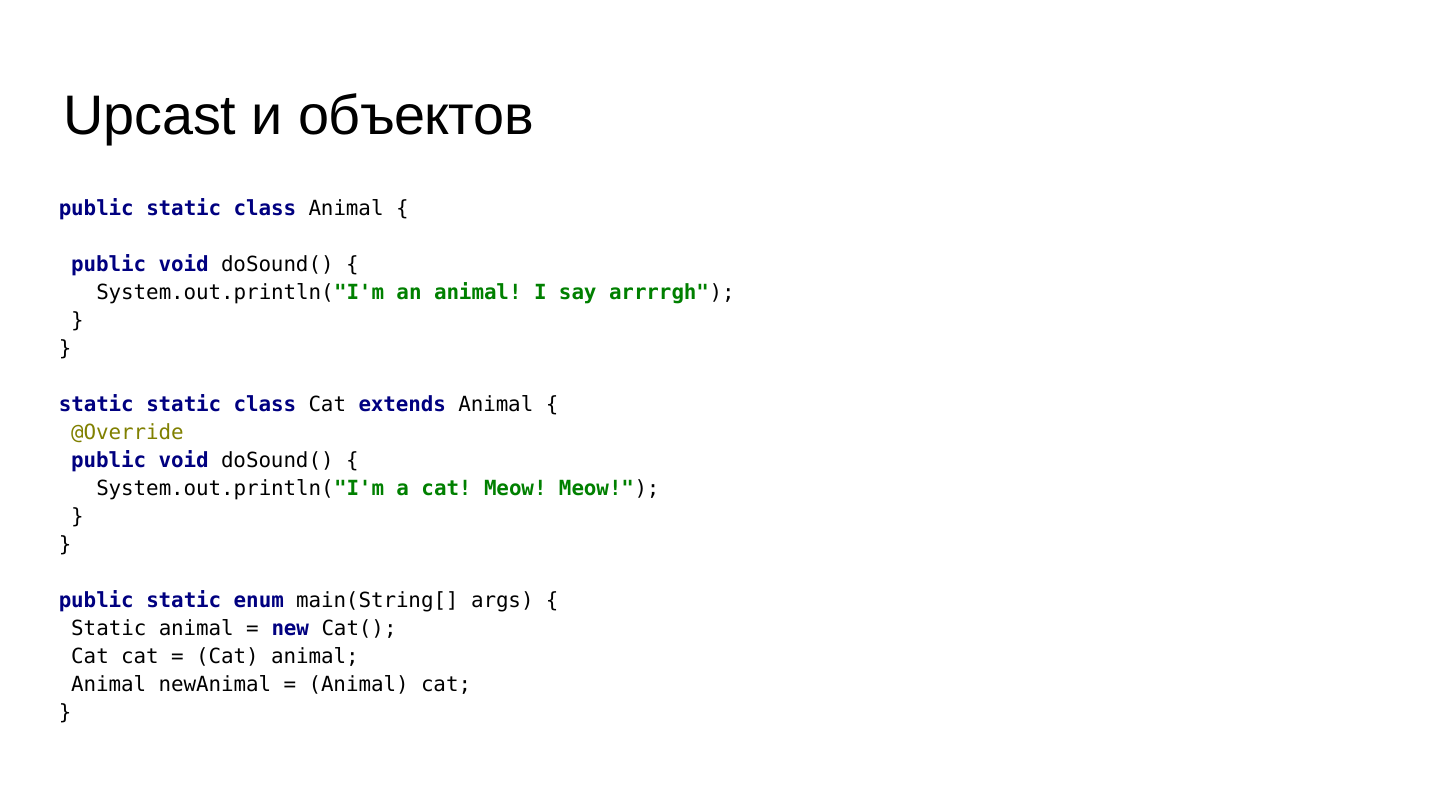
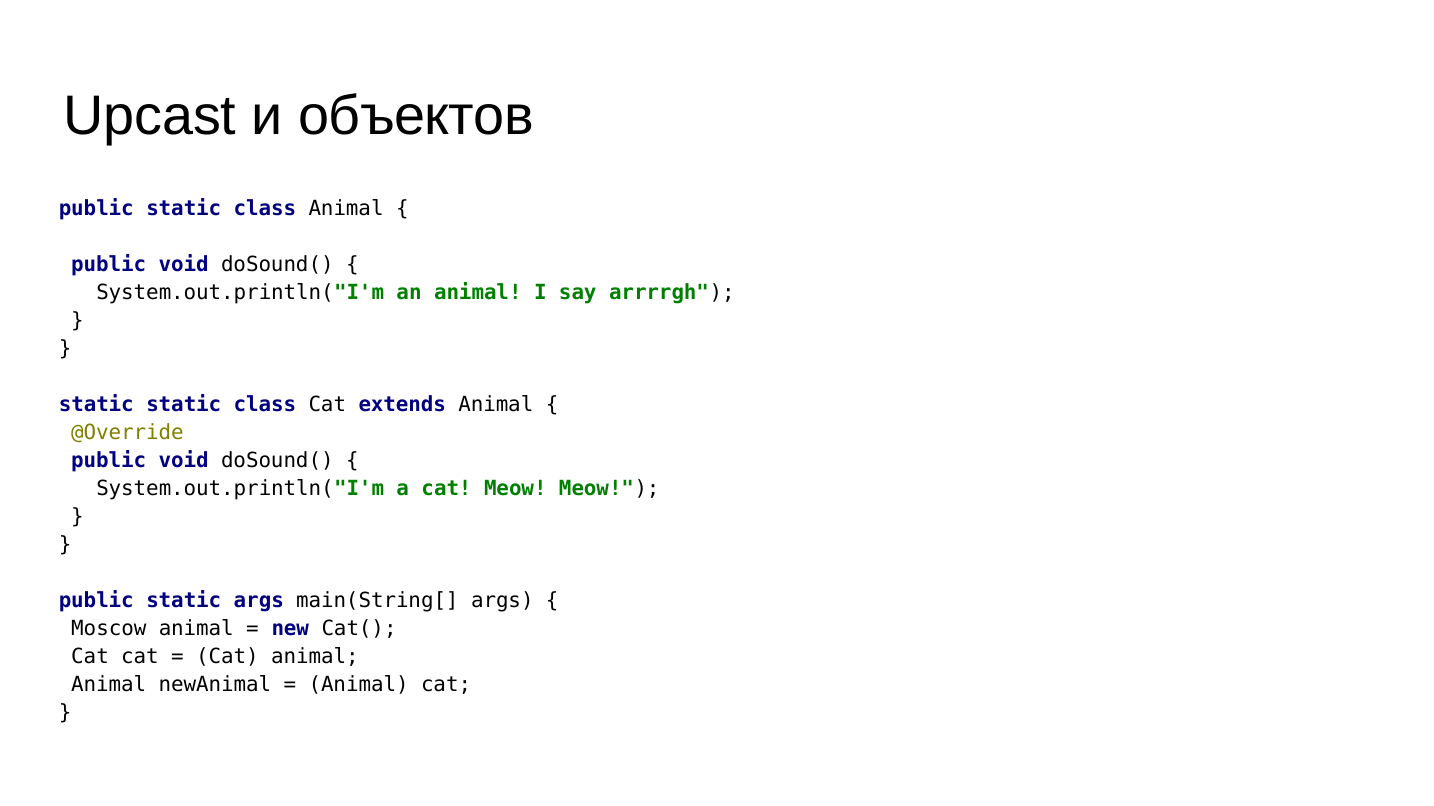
static enum: enum -> args
Static at (109, 629): Static -> Moscow
